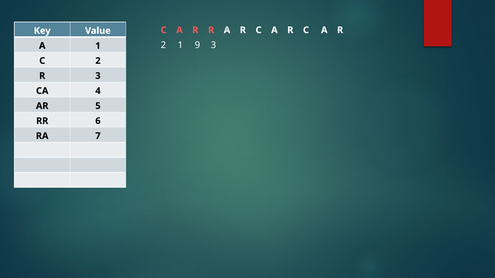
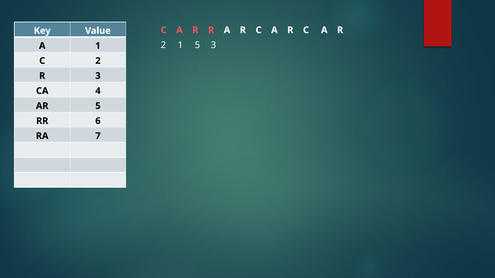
1 9: 9 -> 5
